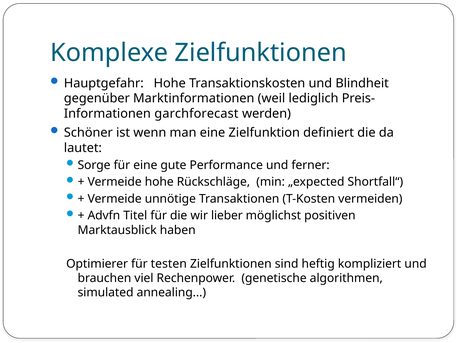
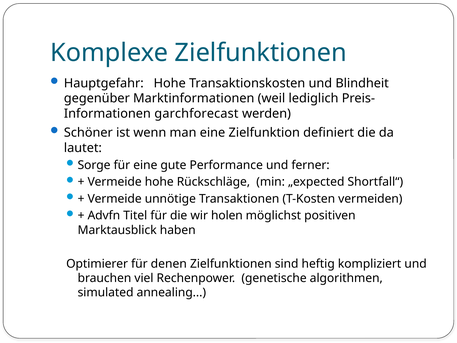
lieber: lieber -> holen
testen: testen -> denen
